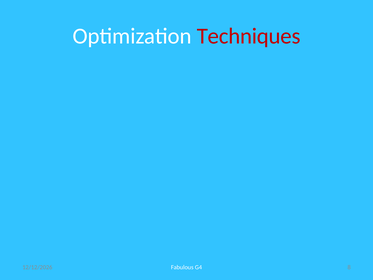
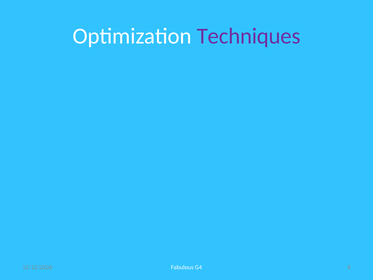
Techniques colour: red -> purple
